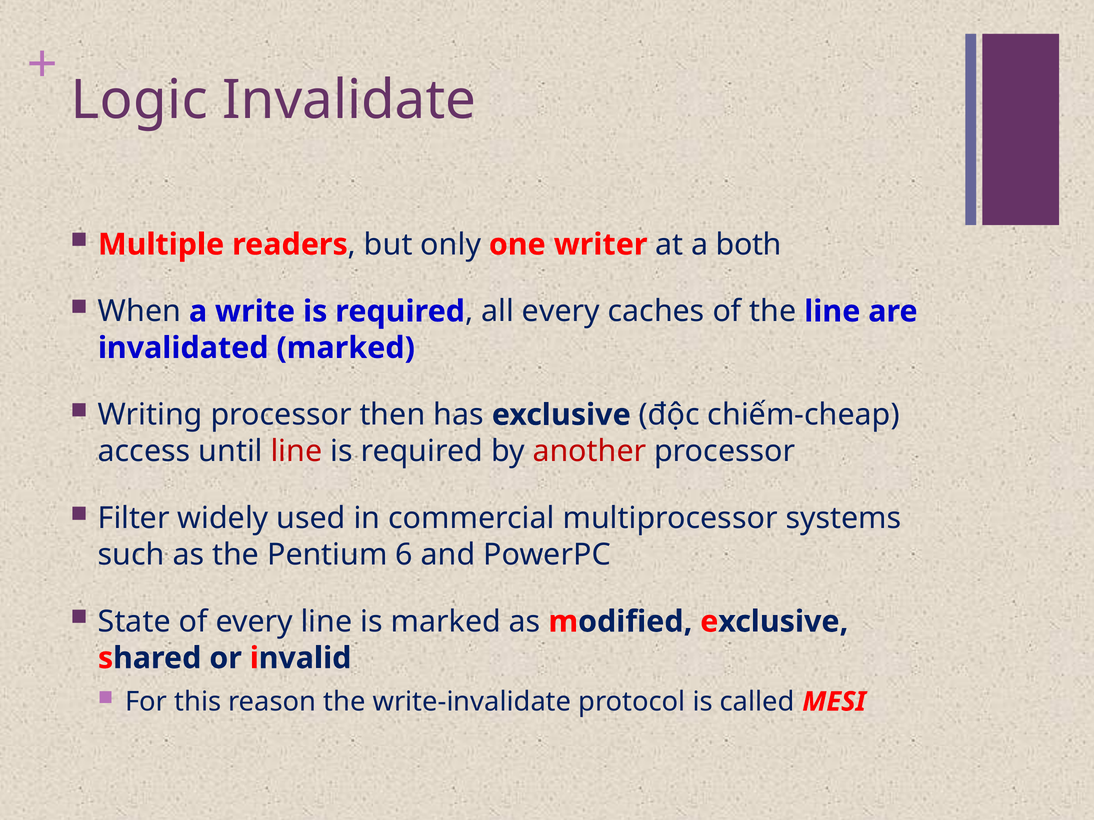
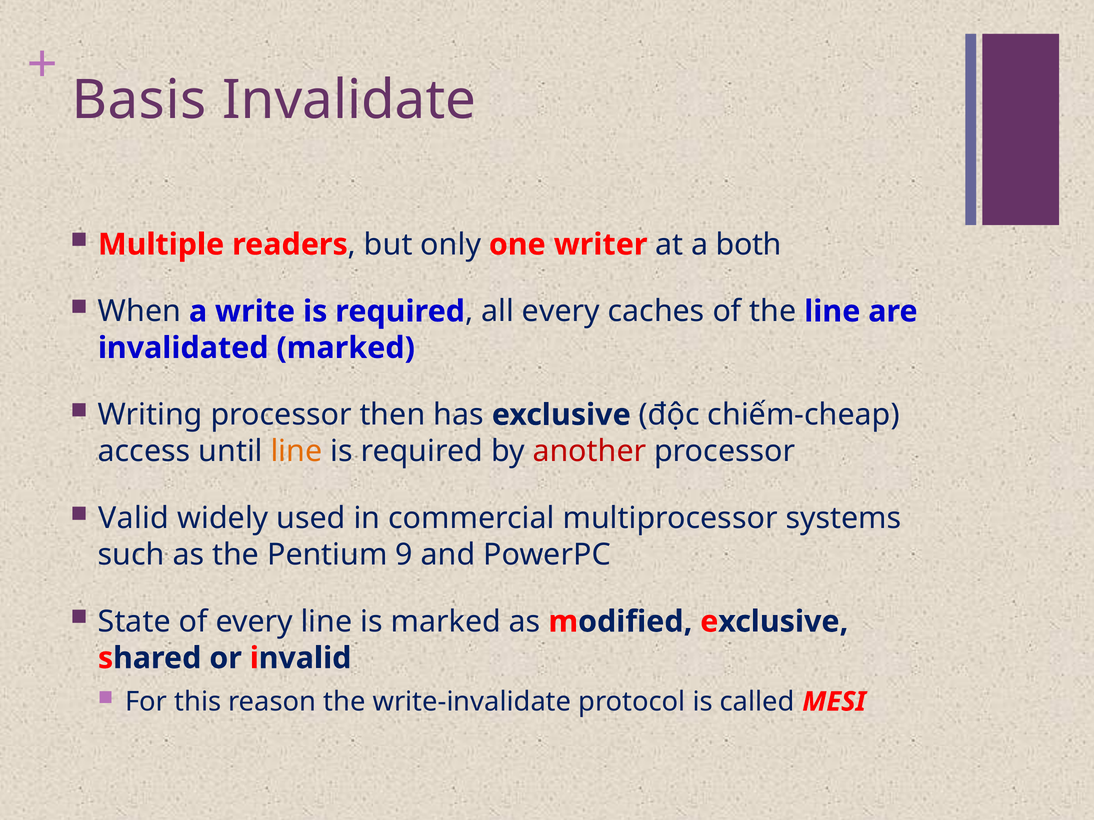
Logic: Logic -> Basis
line at (296, 452) colour: red -> orange
Filter: Filter -> Valid
6: 6 -> 9
